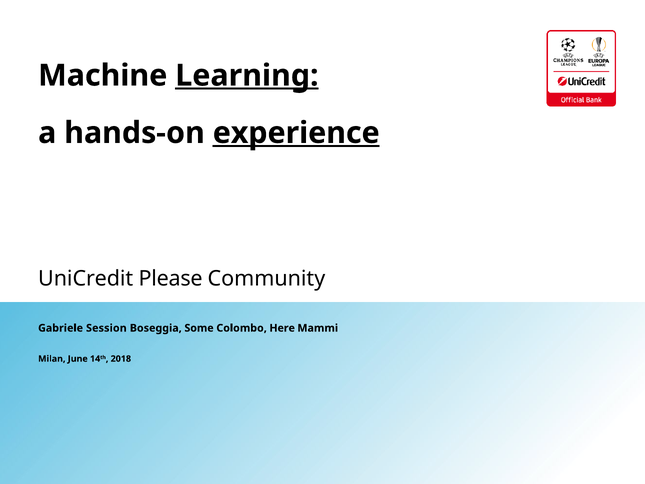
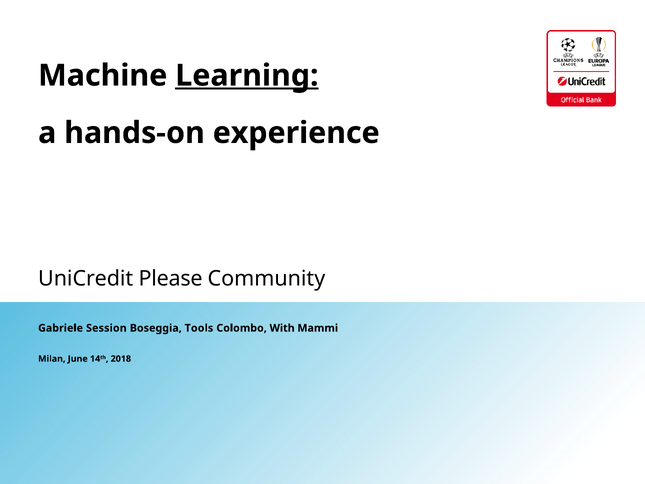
experience underline: present -> none
Some: Some -> Tools
Here: Here -> With
